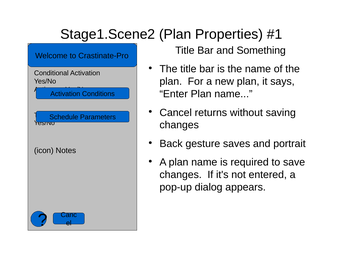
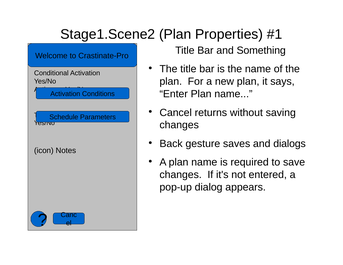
portrait: portrait -> dialogs
